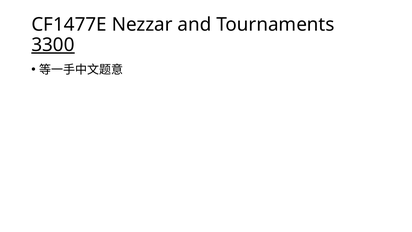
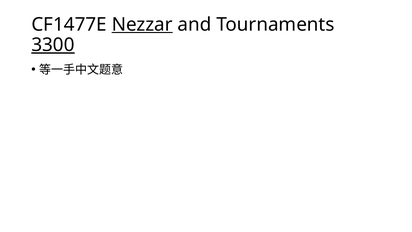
Nezzar underline: none -> present
